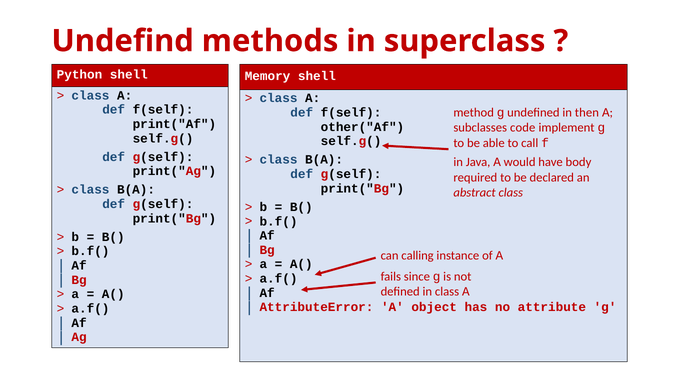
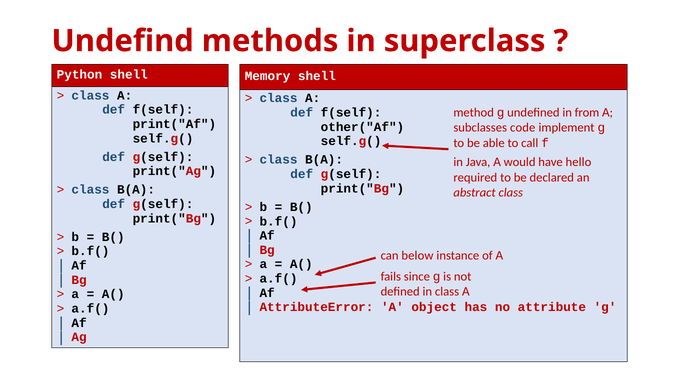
then: then -> from
body: body -> hello
calling: calling -> below
